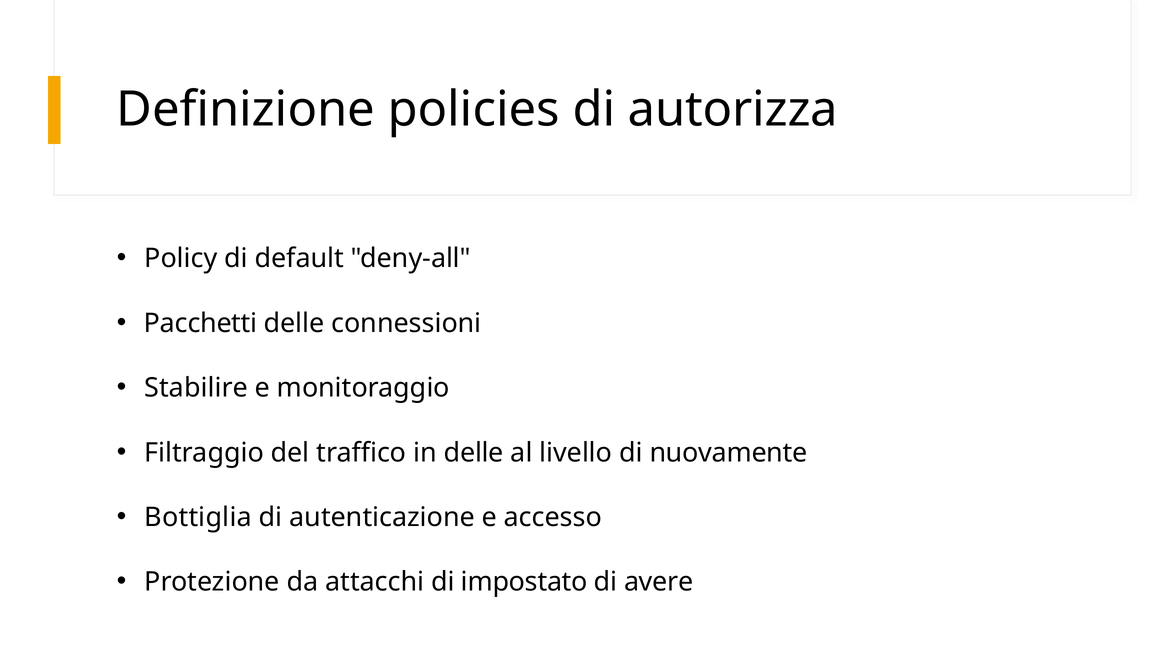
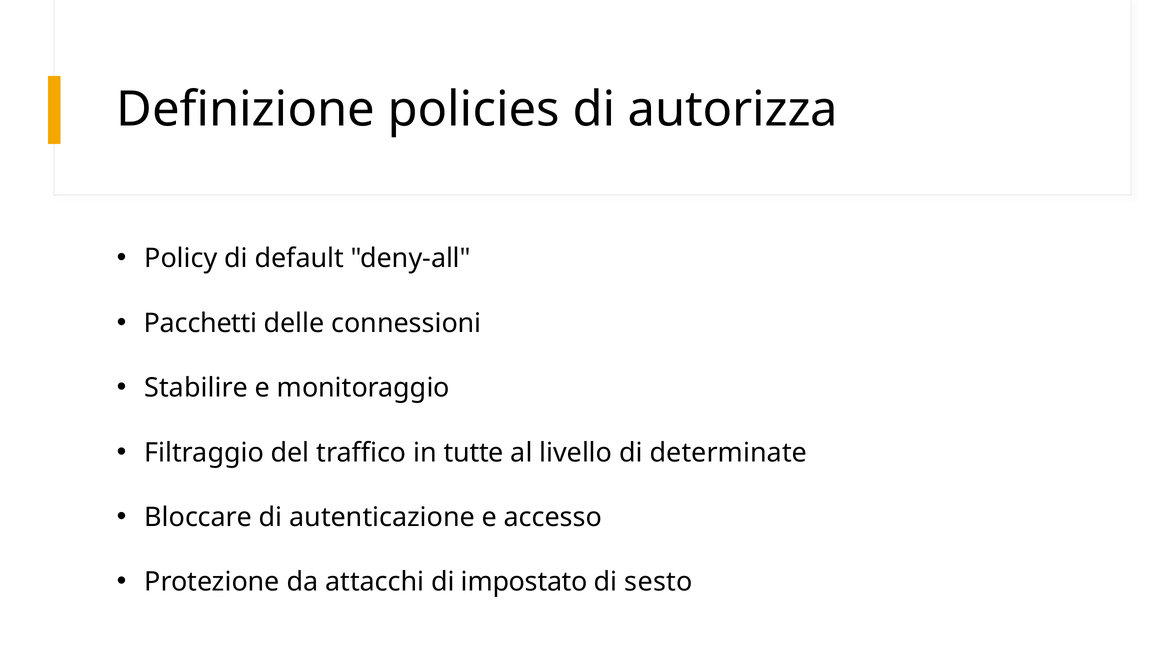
in delle: delle -> tutte
nuovamente: nuovamente -> determinate
Bottiglia: Bottiglia -> Bloccare
avere: avere -> sesto
